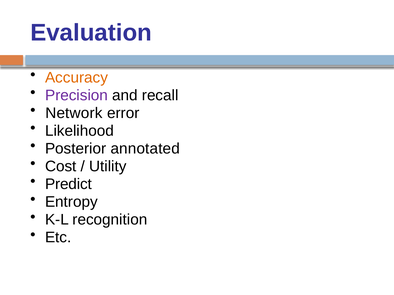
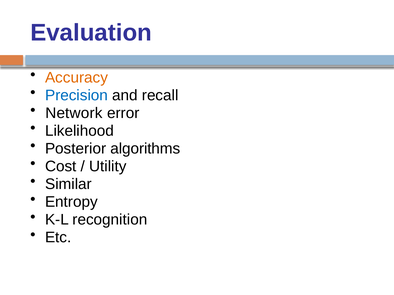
Precision colour: purple -> blue
annotated: annotated -> algorithms
Predict: Predict -> Similar
